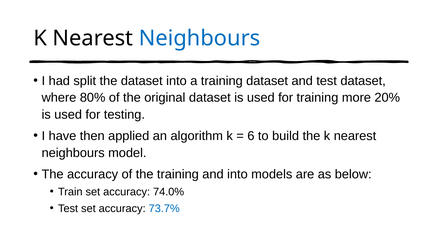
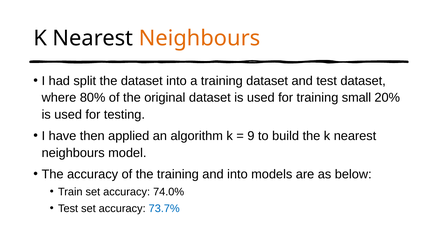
Neighbours at (200, 38) colour: blue -> orange
more: more -> small
6: 6 -> 9
